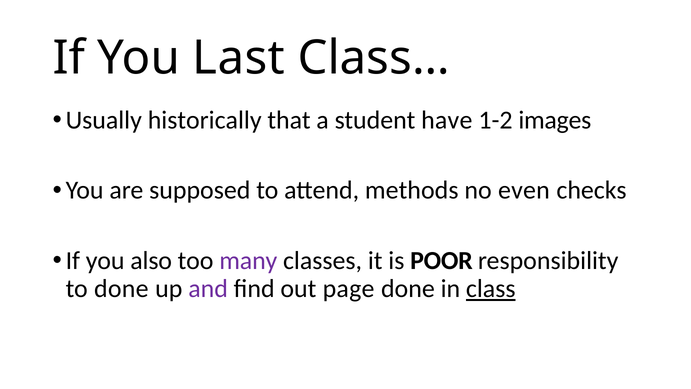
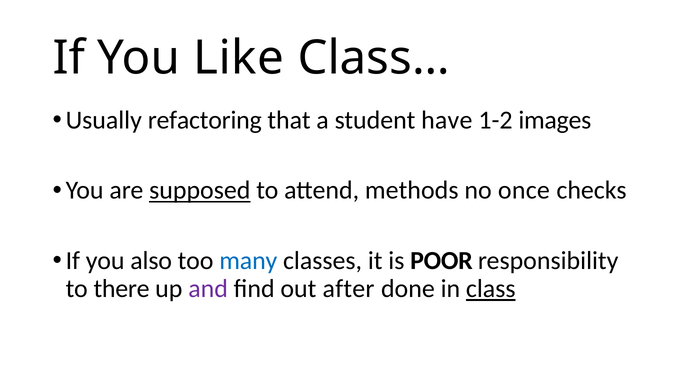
Last: Last -> Like
historically: historically -> refactoring
supposed underline: none -> present
even: even -> once
many colour: purple -> blue
to done: done -> there
page: page -> after
